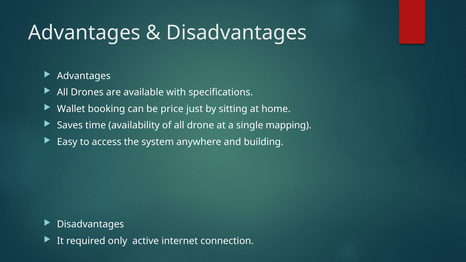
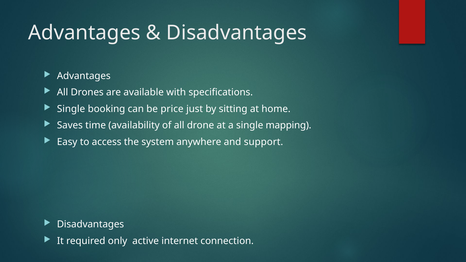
Wallet at (71, 109): Wallet -> Single
building: building -> support
